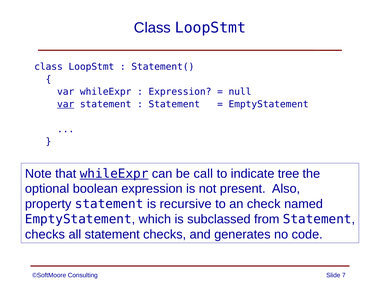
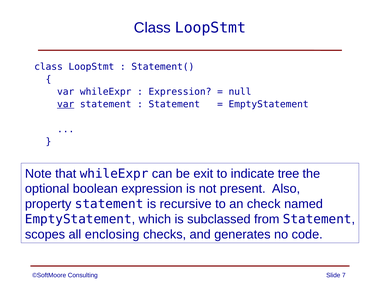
whileExpr at (114, 174) underline: present -> none
call: call -> exit
checks at (45, 234): checks -> scopes
all statement: statement -> enclosing
